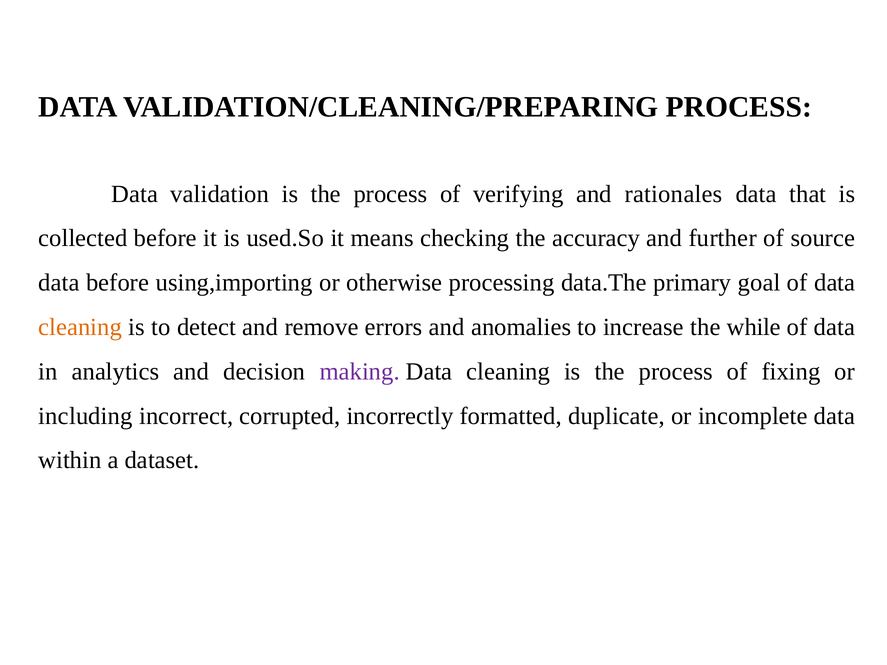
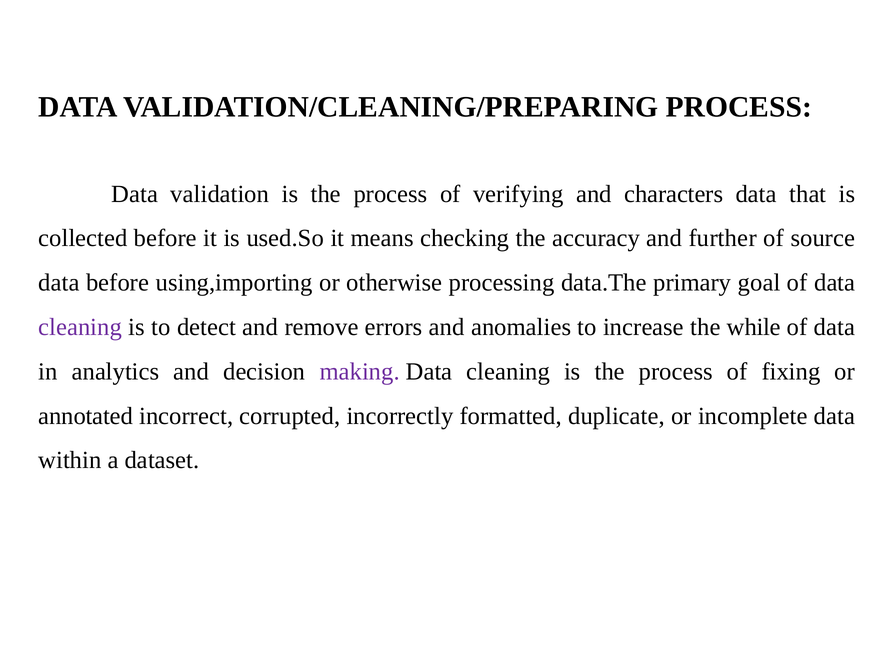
rationales: rationales -> characters
cleaning at (80, 327) colour: orange -> purple
including: including -> annotated
